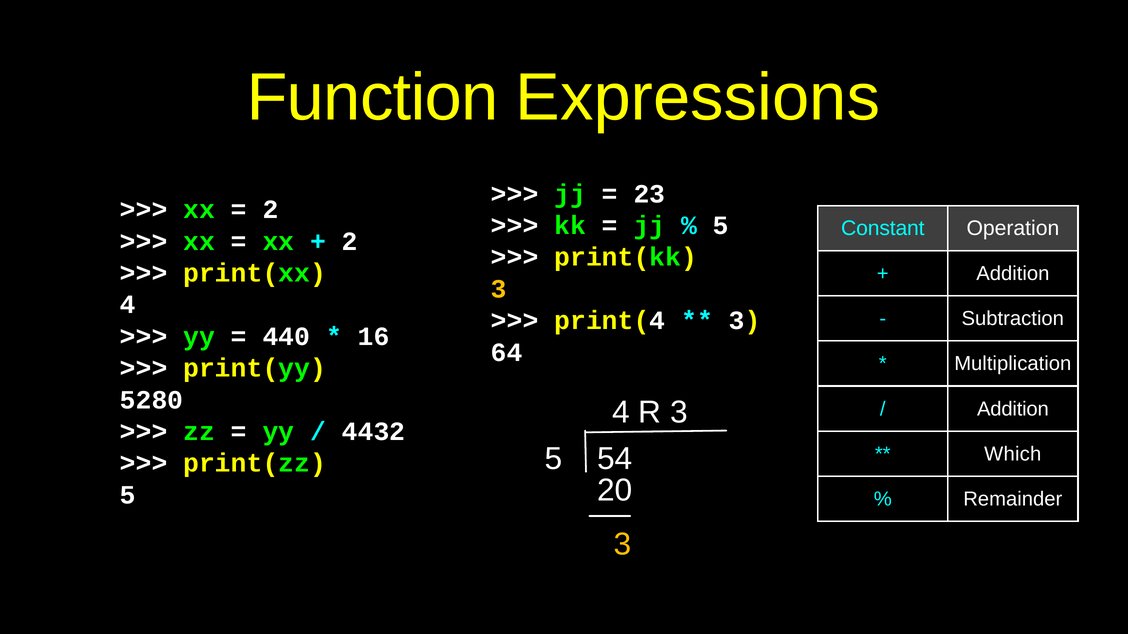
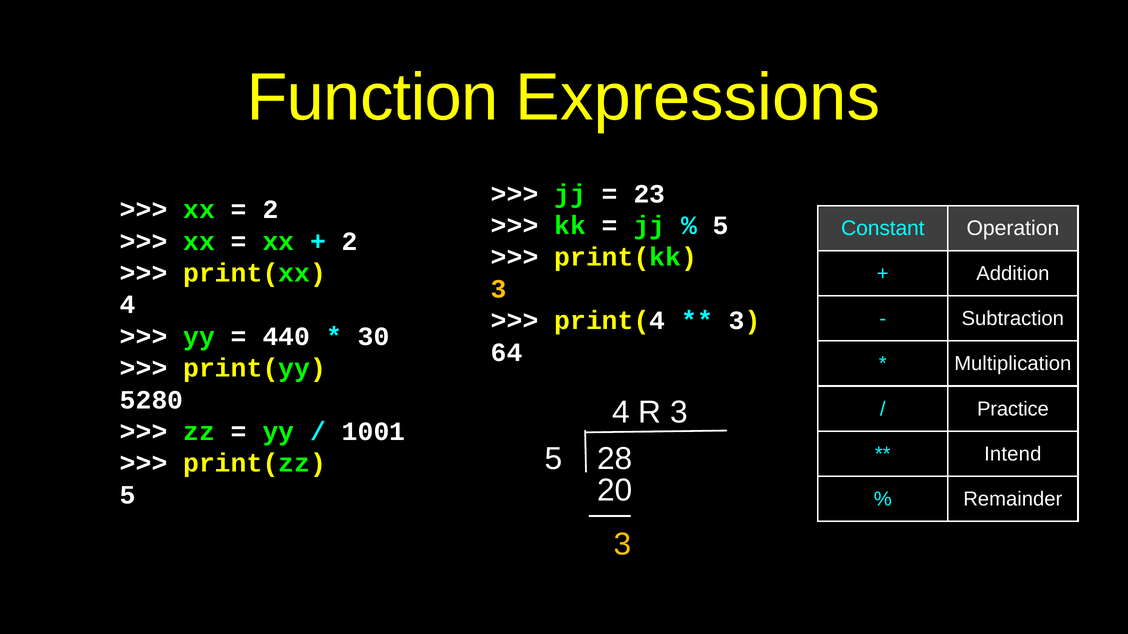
16: 16 -> 30
Addition at (1013, 409): Addition -> Practice
4432: 4432 -> 1001
54: 54 -> 28
Which: Which -> Intend
